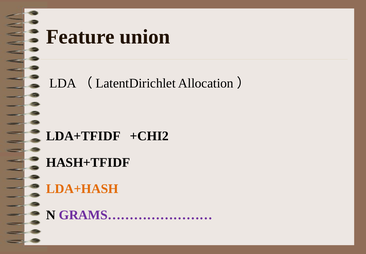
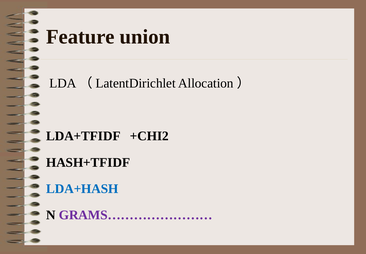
LDA+HASH colour: orange -> blue
